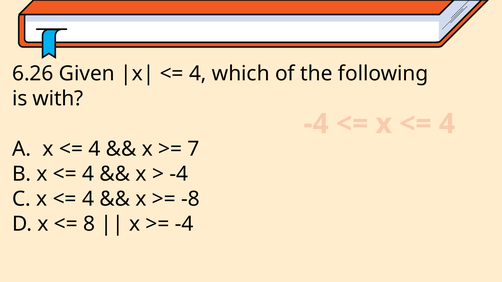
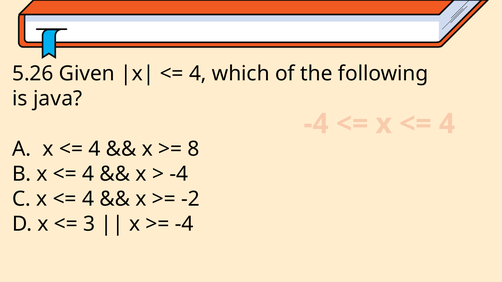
6.26: 6.26 -> 5.26
with: with -> java
7: 7 -> 8
-8: -8 -> -2
8: 8 -> 3
